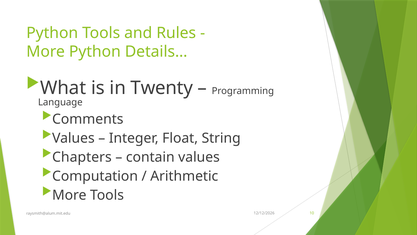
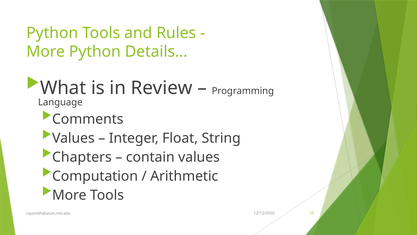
Twenty: Twenty -> Review
